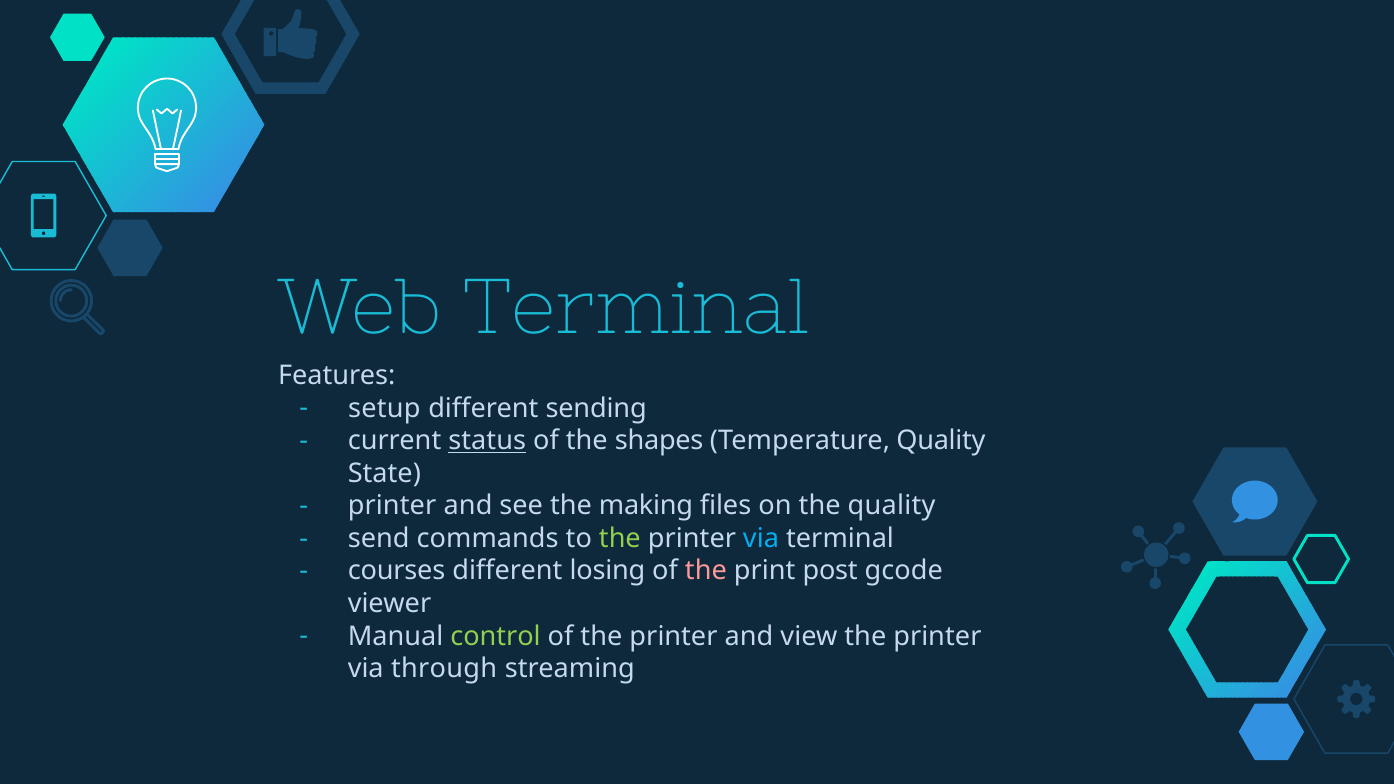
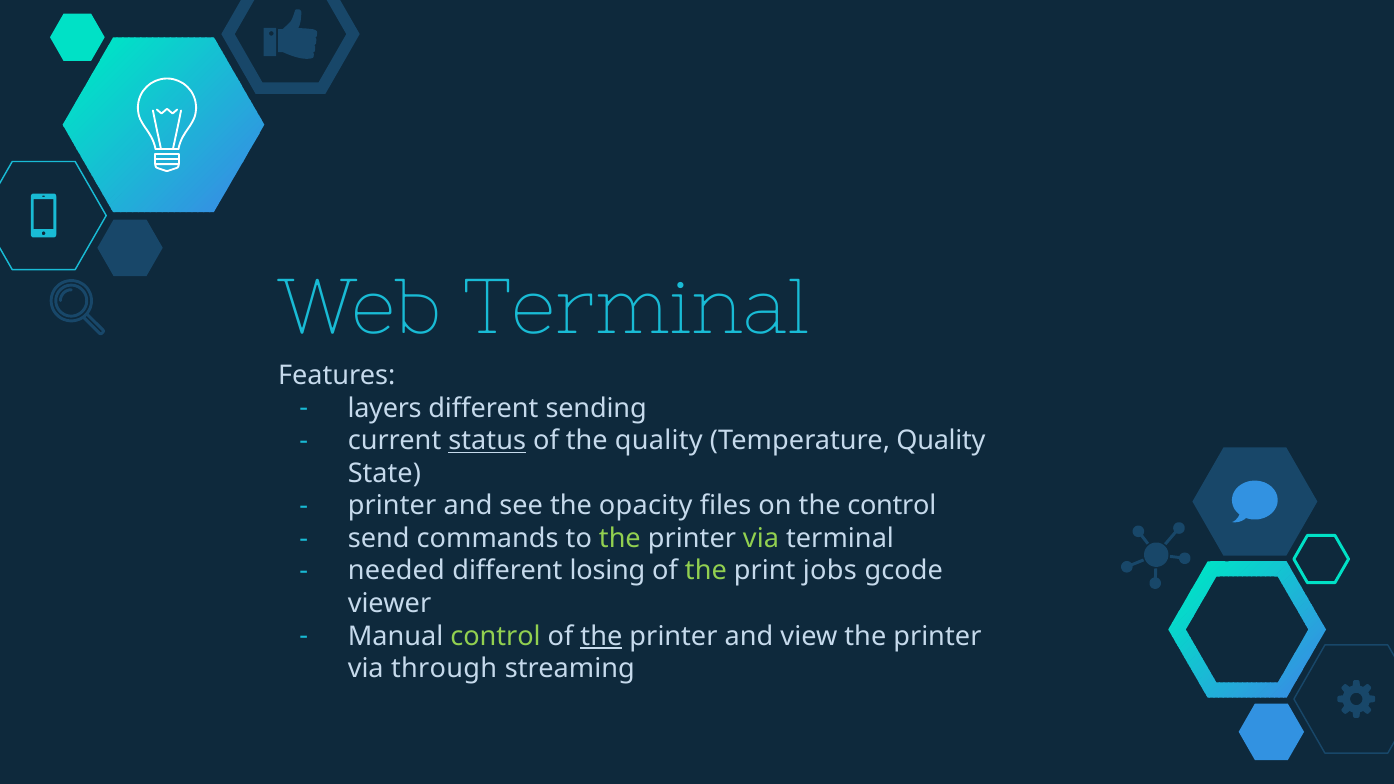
setup: setup -> layers
the shapes: shapes -> quality
making: making -> opacity
the quality: quality -> control
via at (761, 539) colour: light blue -> light green
courses: courses -> needed
the at (706, 571) colour: pink -> light green
post: post -> jobs
the at (601, 636) underline: none -> present
